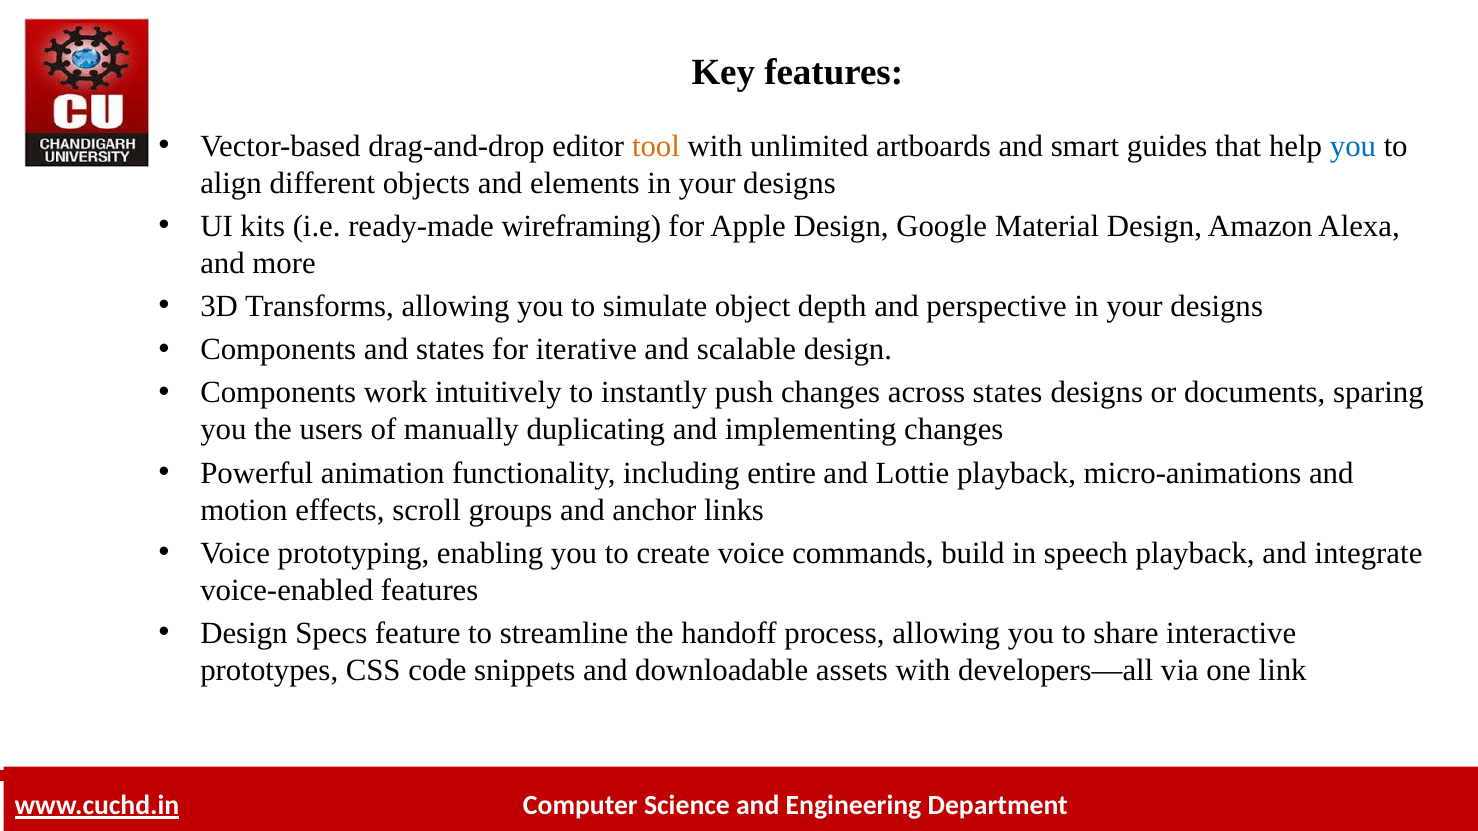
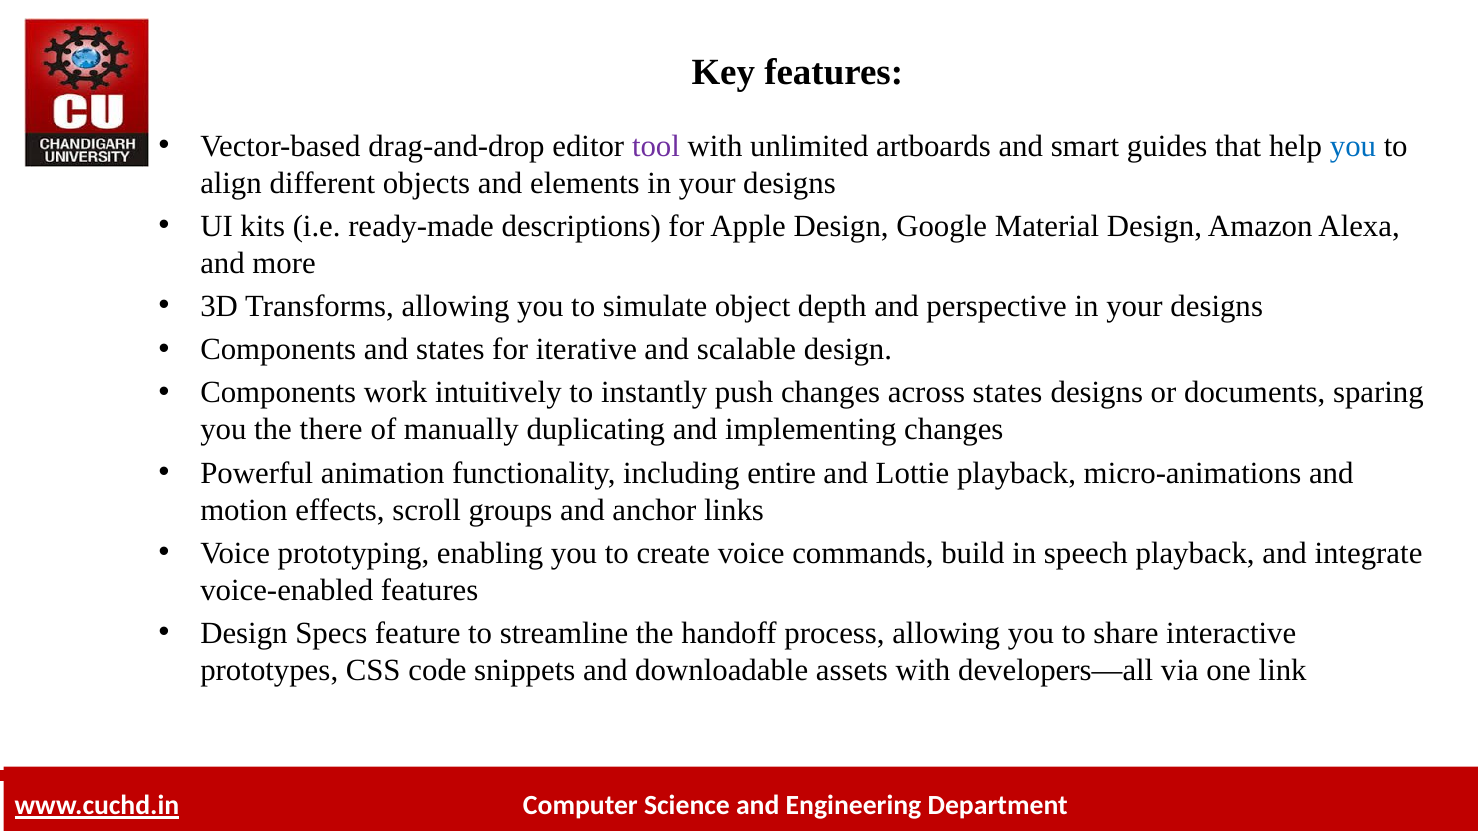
tool colour: orange -> purple
wireframing: wireframing -> descriptions
users: users -> there
